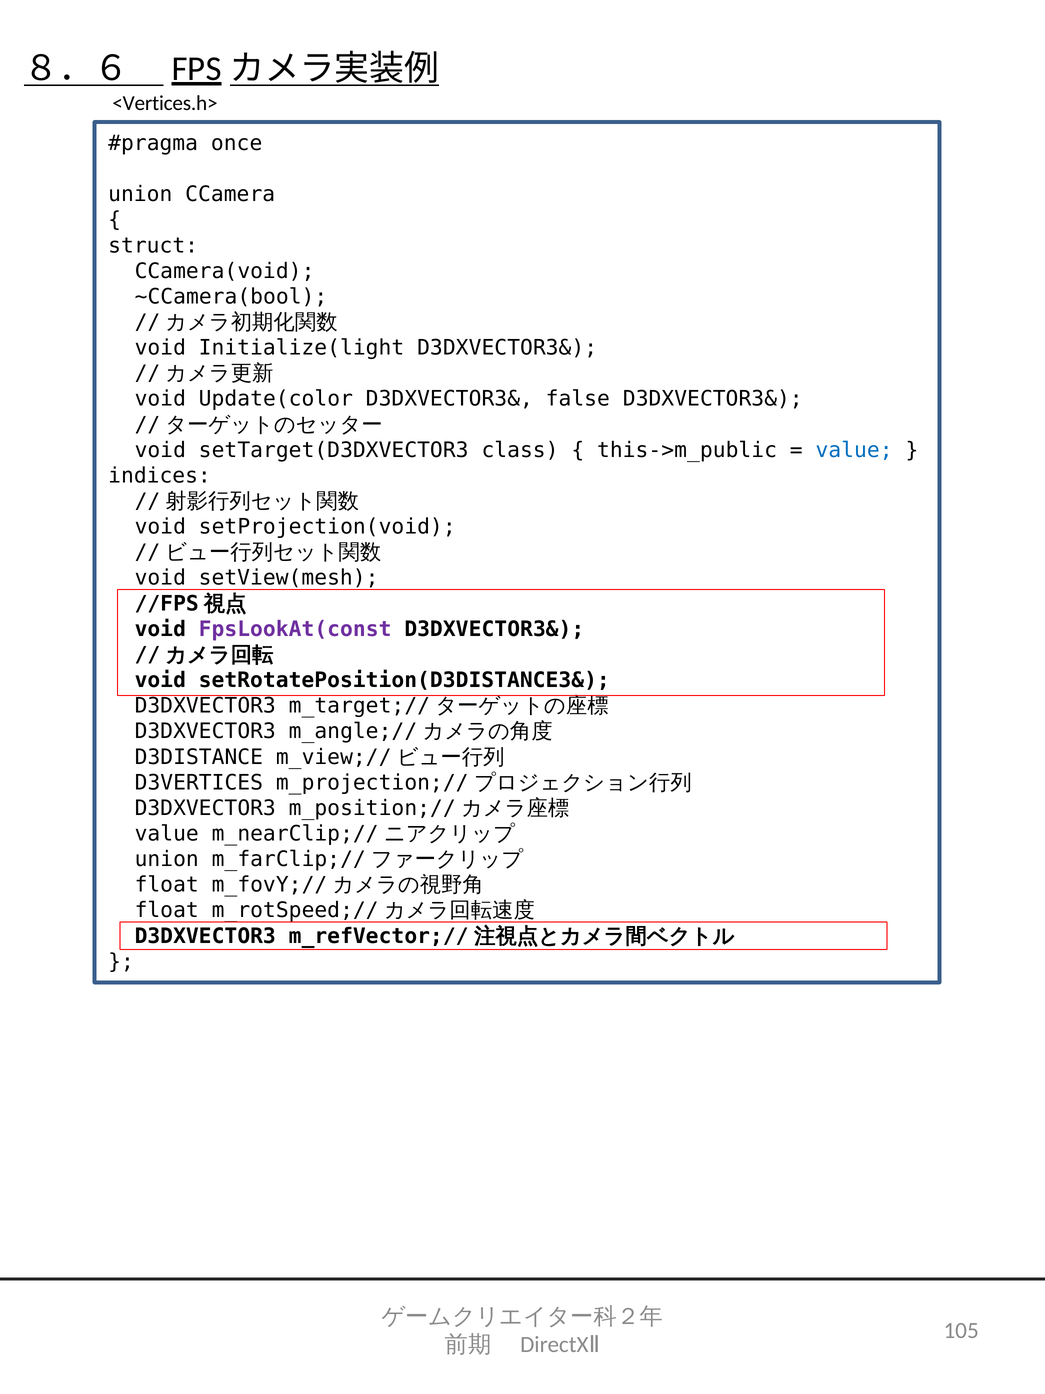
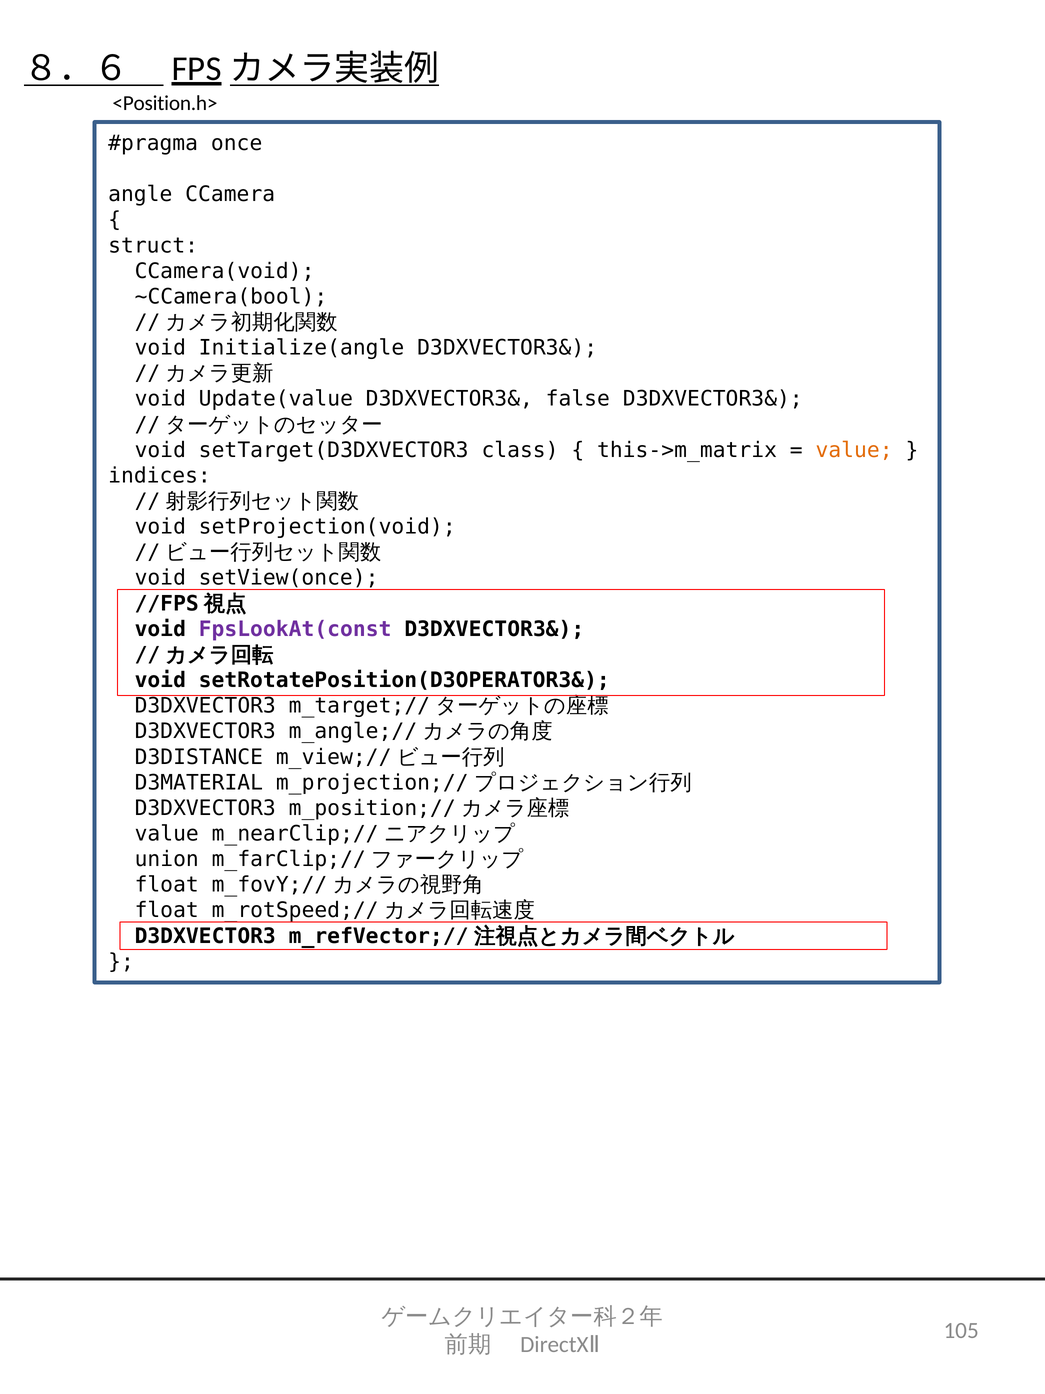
<Vertices.h>: <Vertices.h> -> <Position.h>
union at (140, 194): union -> angle
Initialize(light: Initialize(light -> Initialize(angle
Update(color: Update(color -> Update(value
this->m_public: this->m_public -> this->m_matrix
value at (854, 450) colour: blue -> orange
setView(mesh: setView(mesh -> setView(once
setRotatePosition(D3DISTANCE3&: setRotatePosition(D3DISTANCE3& -> setRotatePosition(D3OPERATOR3&
D3VERTICES: D3VERTICES -> D3MATERIAL
